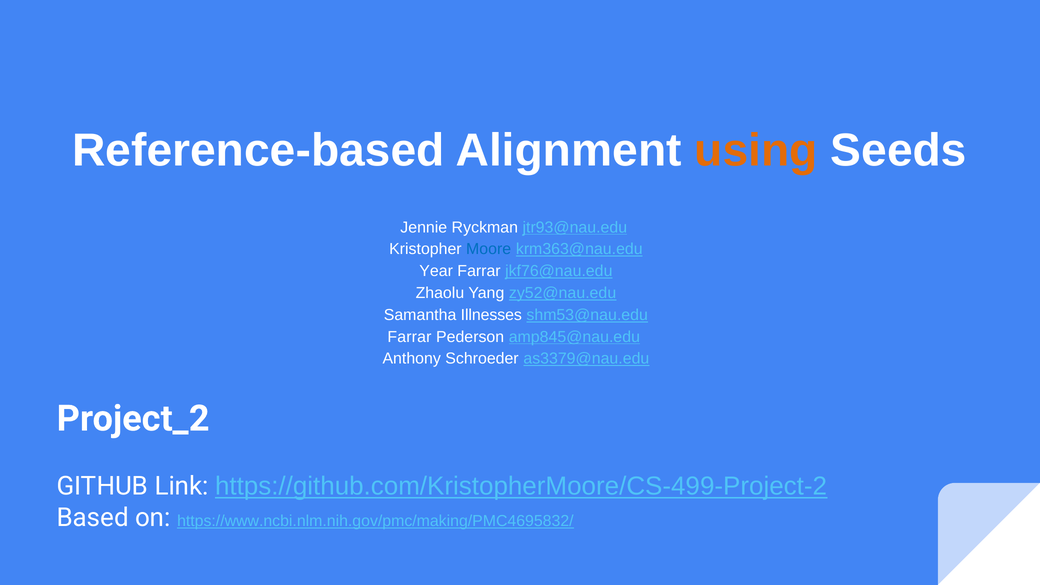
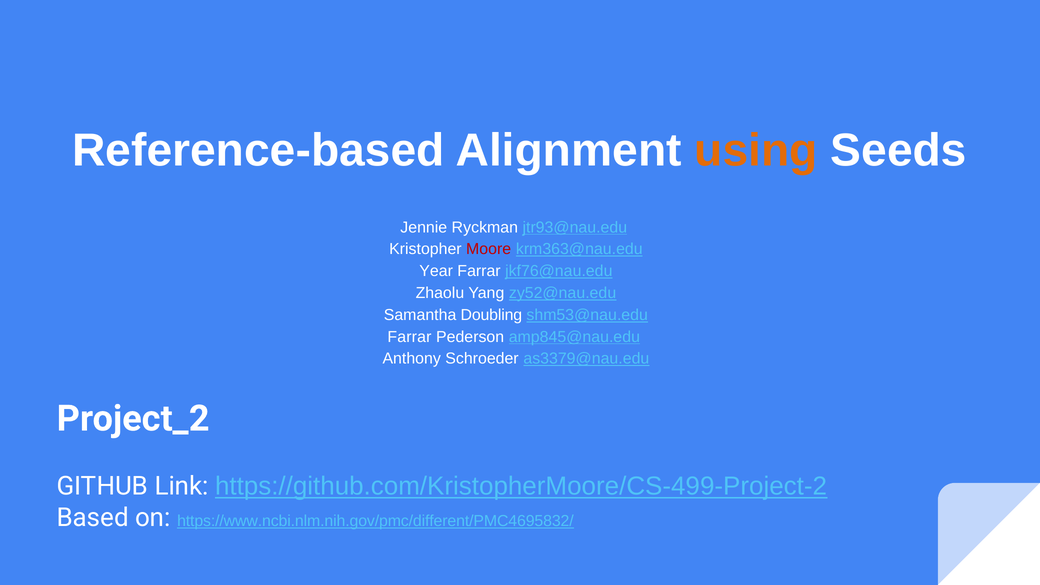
Moore colour: blue -> red
Illnesses: Illnesses -> Doubling
https://www.ncbi.nlm.nih.gov/pmc/making/PMC4695832/: https://www.ncbi.nlm.nih.gov/pmc/making/PMC4695832/ -> https://www.ncbi.nlm.nih.gov/pmc/different/PMC4695832/
